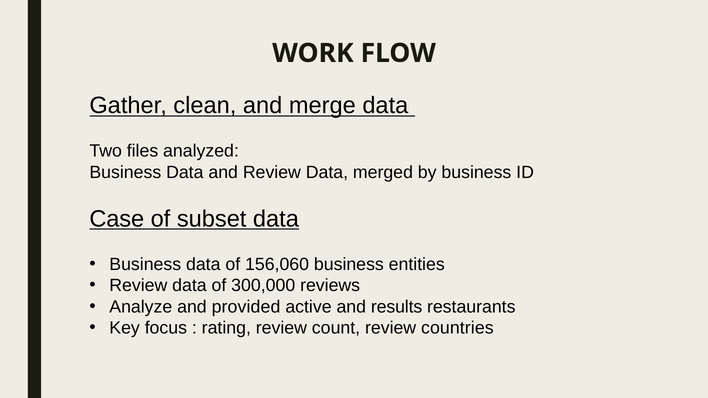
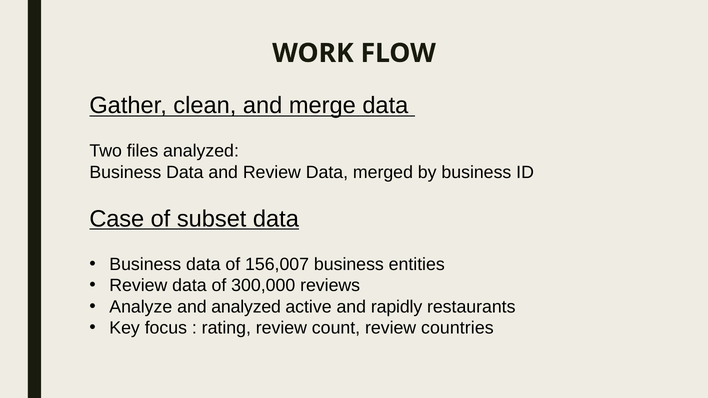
156,060: 156,060 -> 156,007
and provided: provided -> analyzed
results: results -> rapidly
